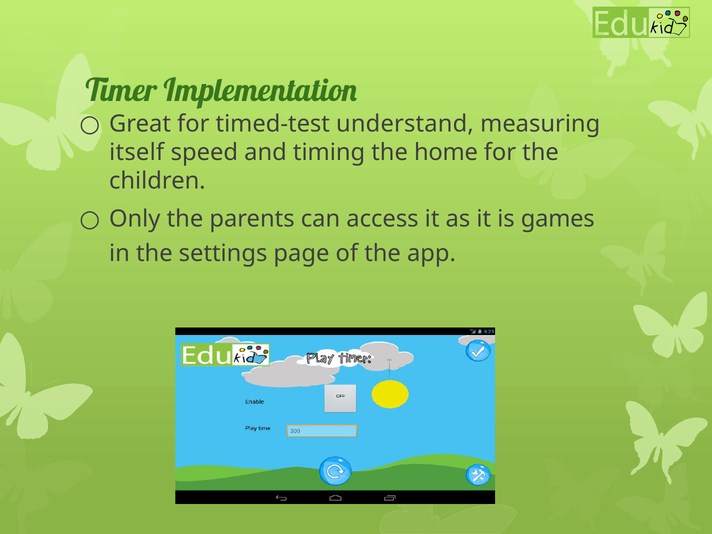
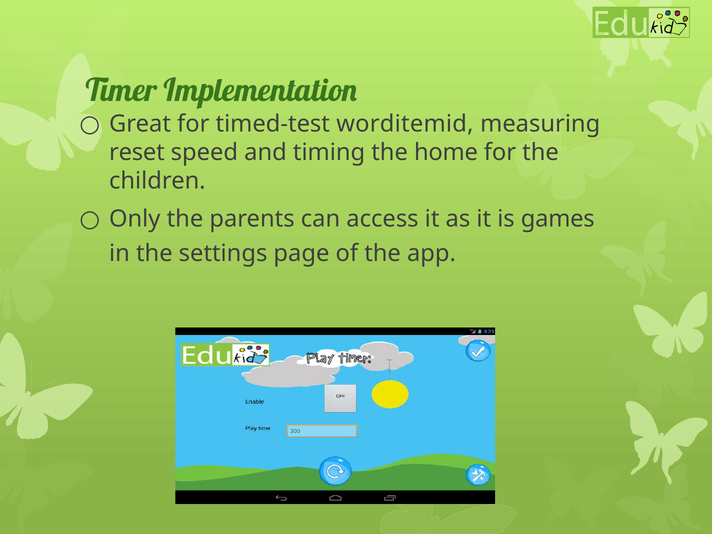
understand: understand -> worditemid
itself: itself -> reset
